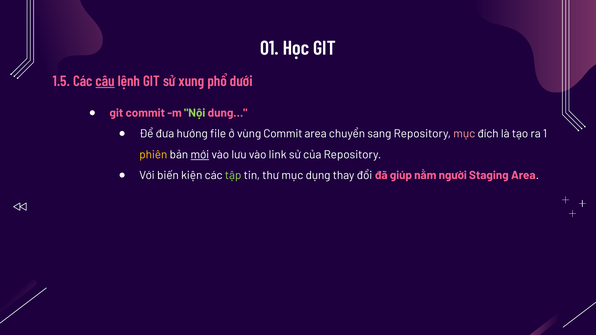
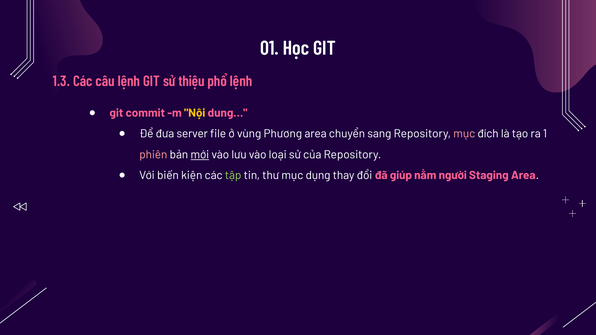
1.5: 1.5 -> 1.3
câu underline: present -> none
xung: xung -> thiệu
phổ dưới: dưới -> lệnh
Nội colour: light green -> yellow
hướng: hướng -> server
vùng Commit: Commit -> Phương
phiên colour: yellow -> pink
link: link -> loại
